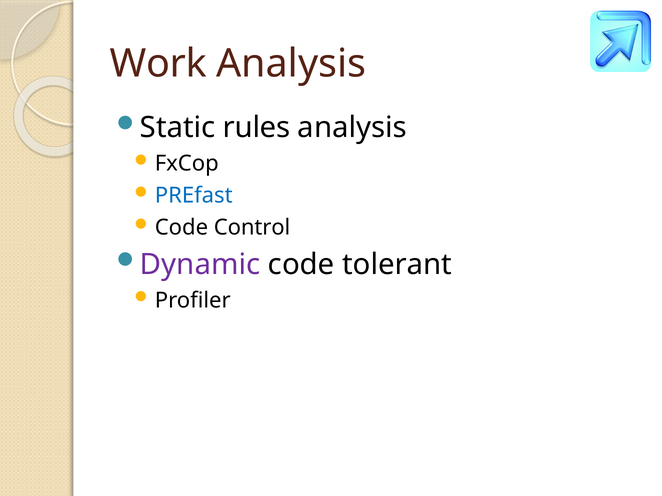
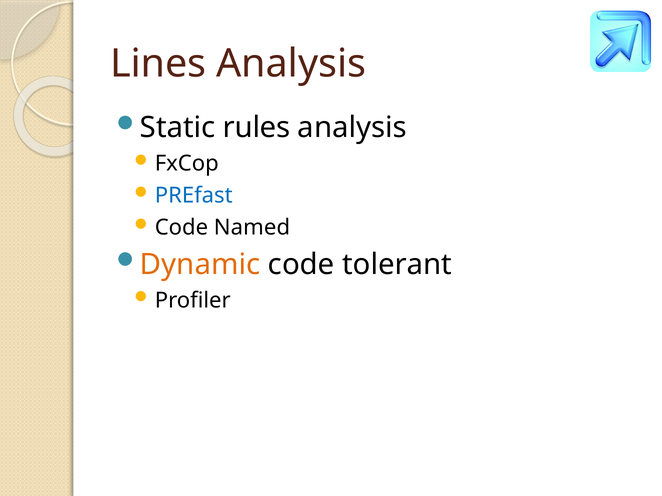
Work: Work -> Lines
Control: Control -> Named
Dynamic colour: purple -> orange
